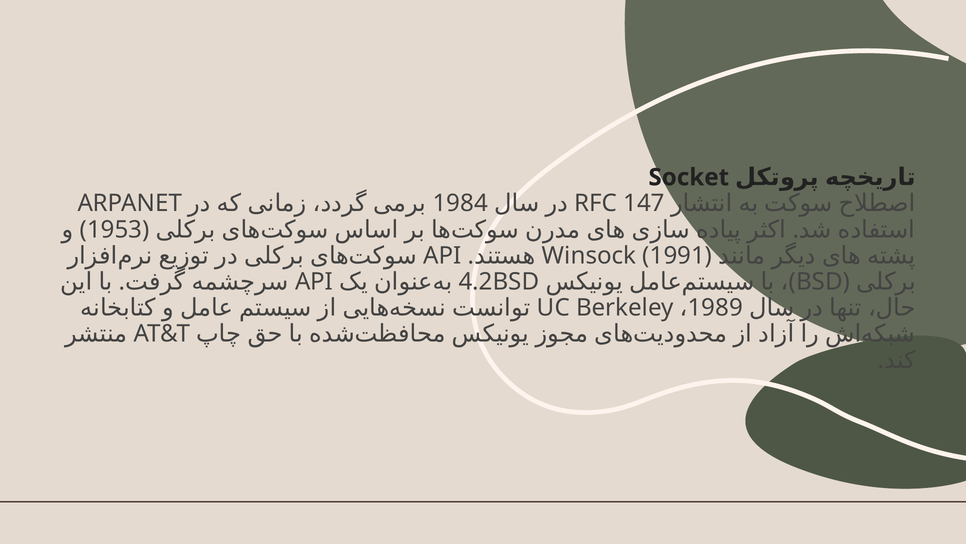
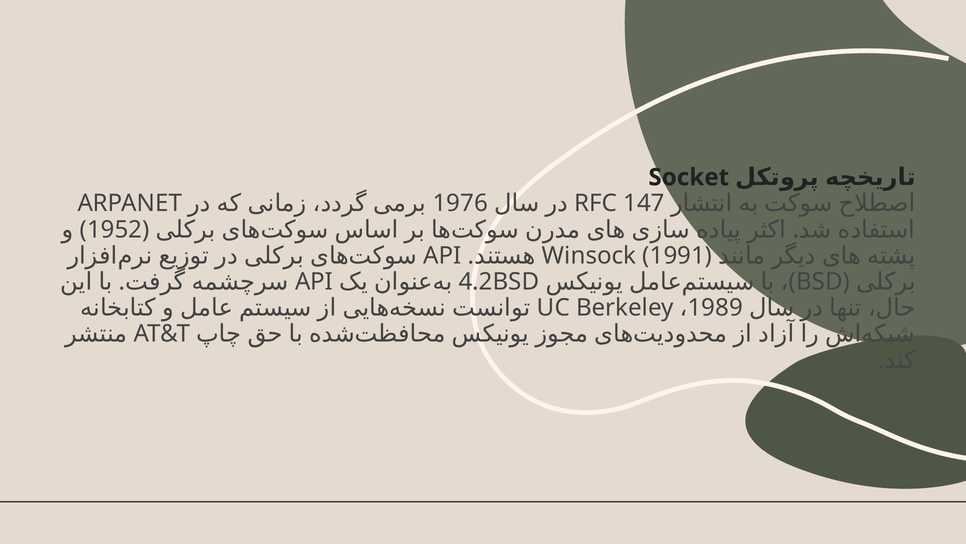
1984: 1984 -> 1976
1953: 1953 -> 1952
